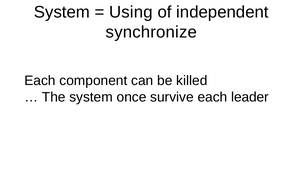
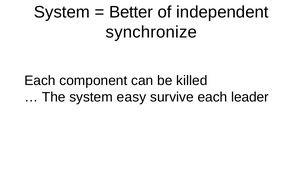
Using: Using -> Better
once: once -> easy
